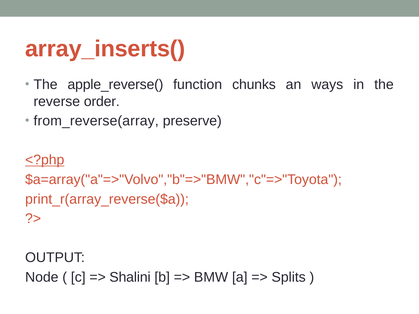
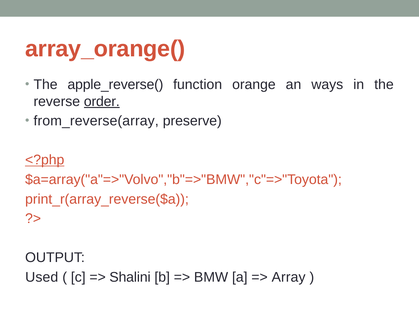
array_inserts(: array_inserts( -> array_orange(
chunks: chunks -> orange
order underline: none -> present
Node: Node -> Used
Splits: Splits -> Array
